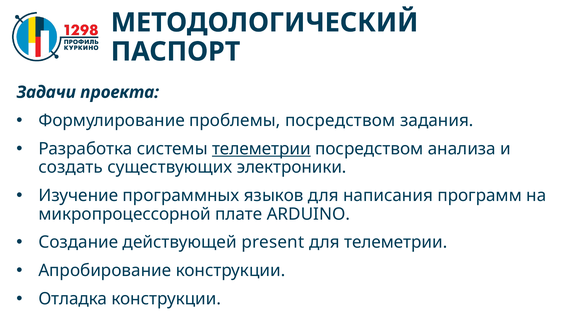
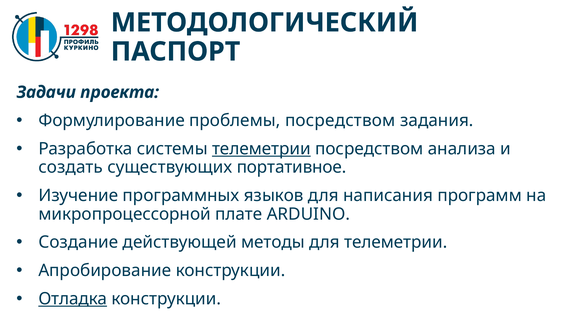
электроники: электроники -> портативное
present: present -> методы
Отладка underline: none -> present
